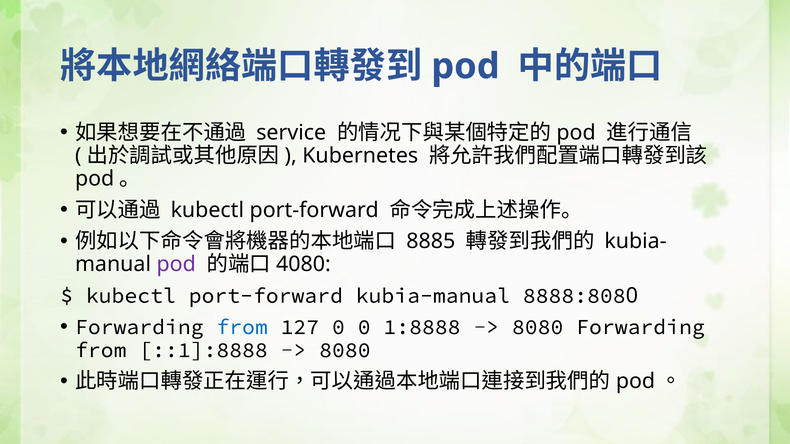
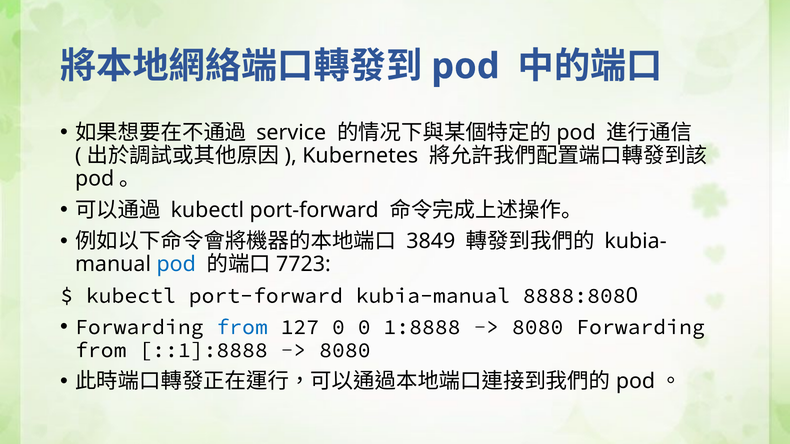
8885: 8885 -> 3849
pod at (176, 265) colour: purple -> blue
4080: 4080 -> 7723
